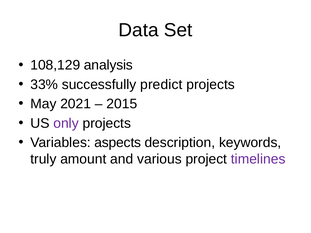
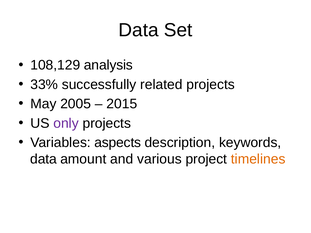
predict: predict -> related
2021: 2021 -> 2005
truly at (43, 159): truly -> data
timelines colour: purple -> orange
